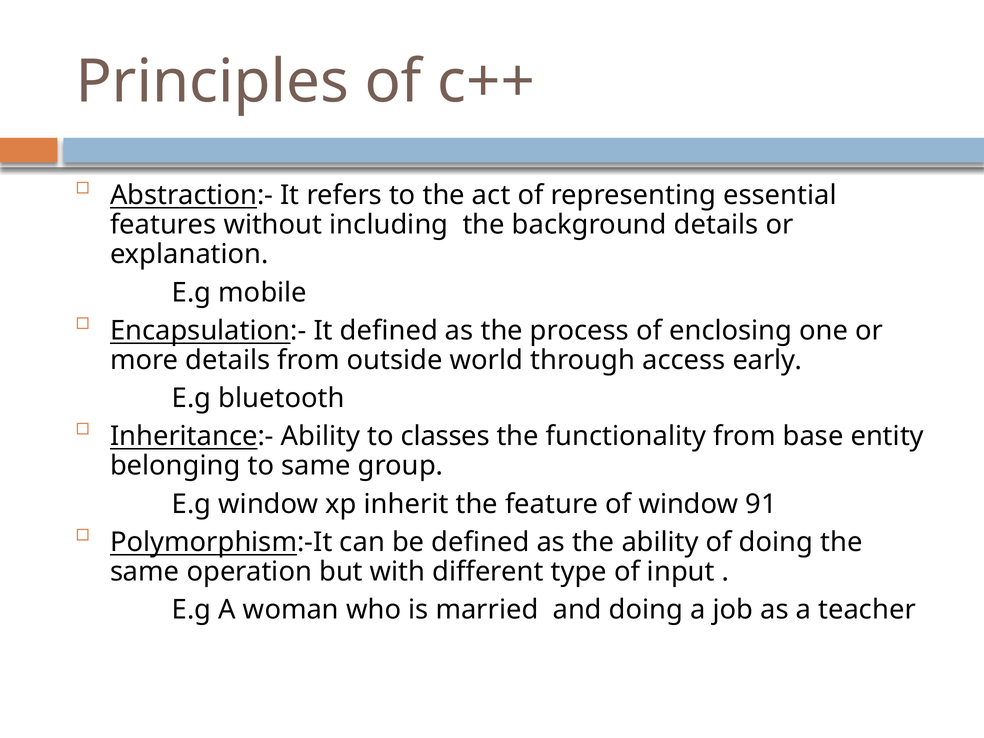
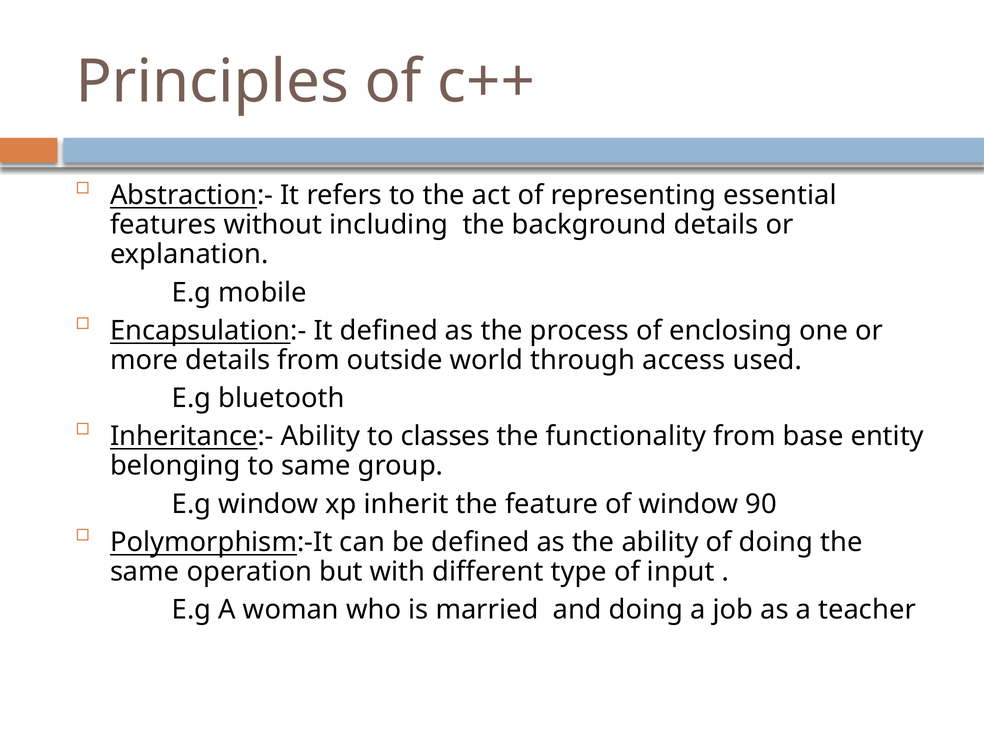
early: early -> used
91: 91 -> 90
